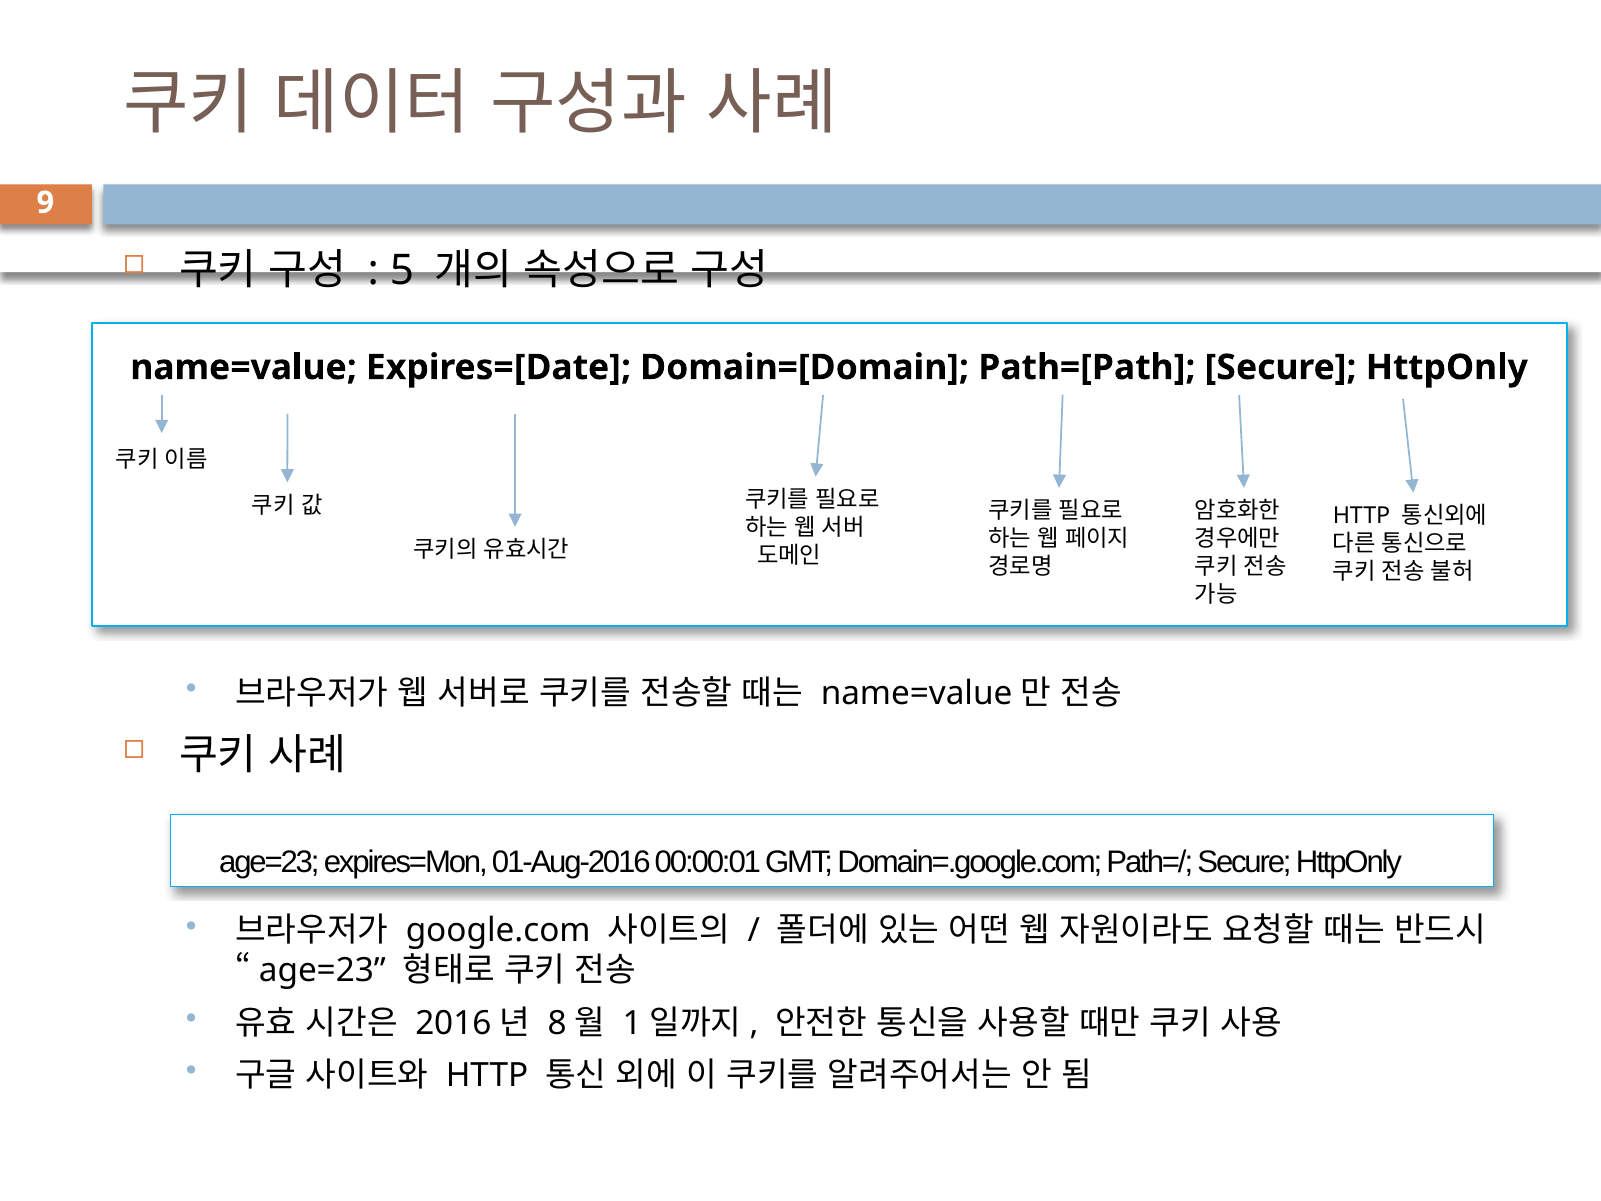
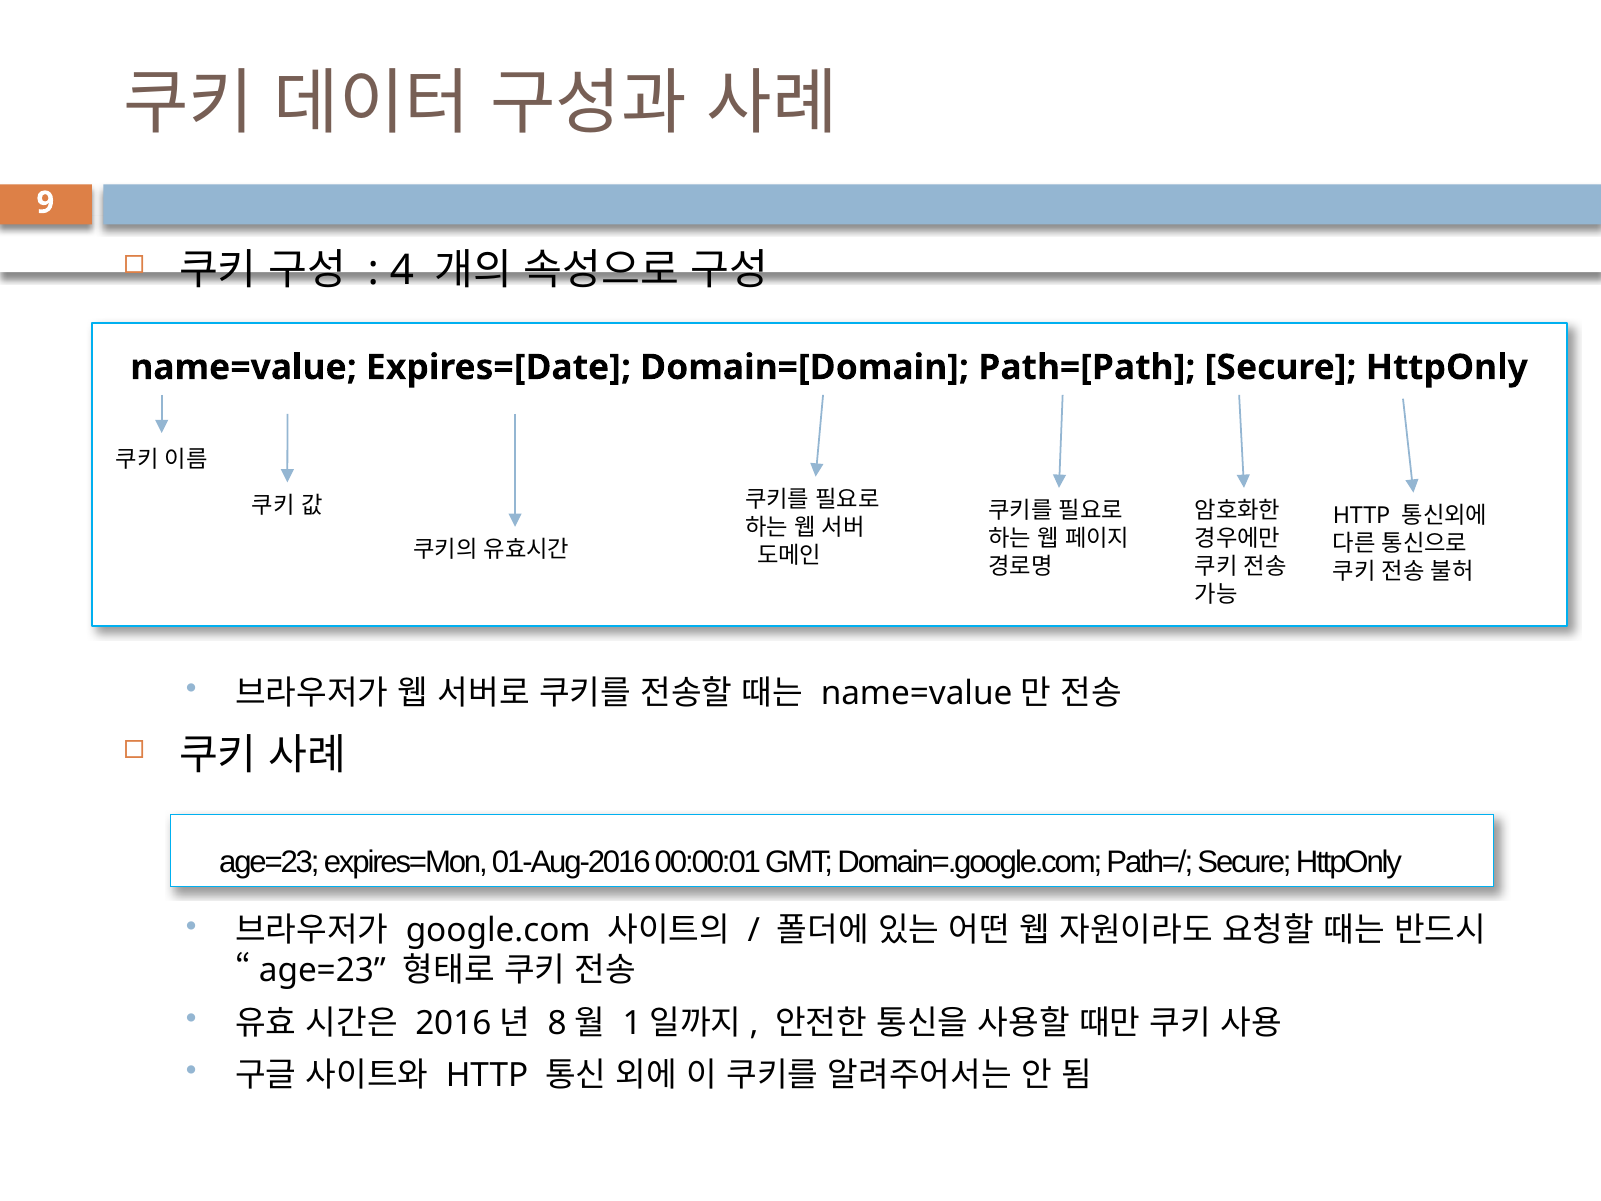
5: 5 -> 4
